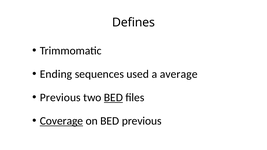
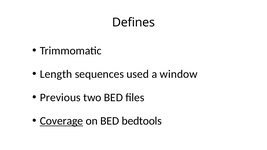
Ending: Ending -> Length
average: average -> window
BED at (113, 98) underline: present -> none
BED previous: previous -> bedtools
